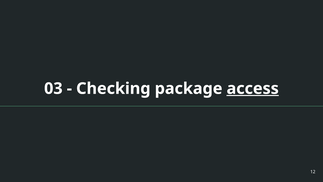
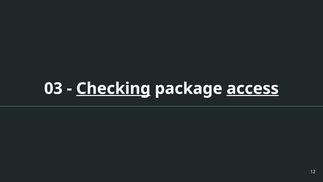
Checking underline: none -> present
